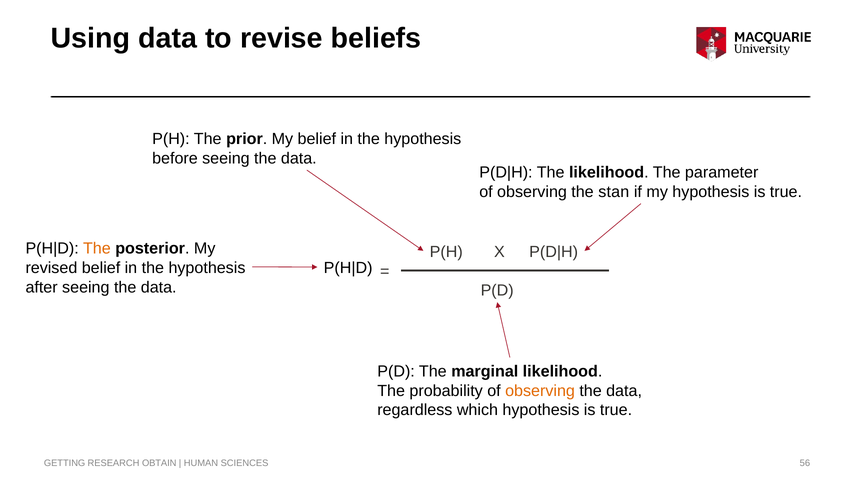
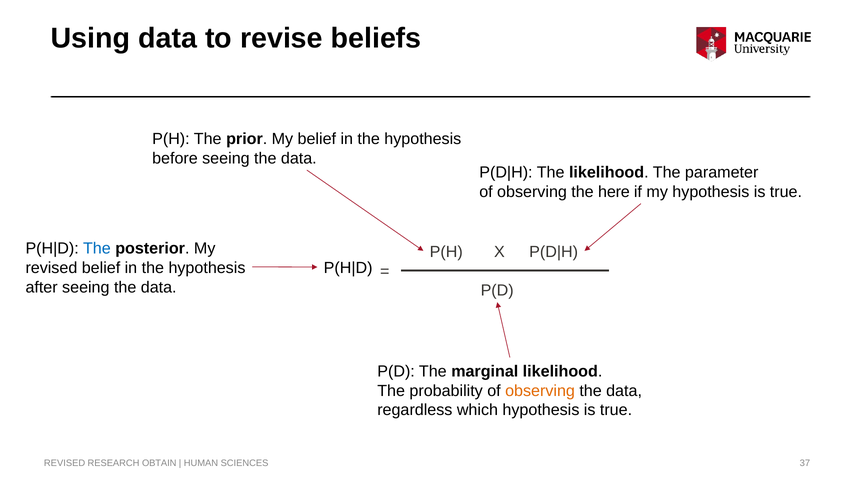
stan: stan -> here
The at (97, 249) colour: orange -> blue
GETTING at (65, 463): GETTING -> REVISED
56: 56 -> 37
